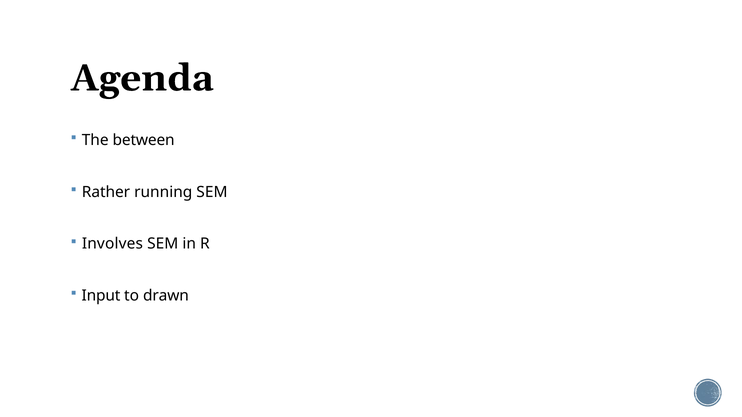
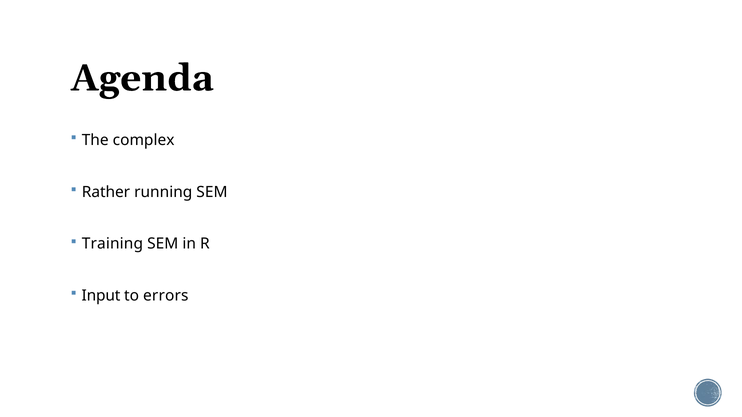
between: between -> complex
Involves: Involves -> Training
drawn: drawn -> errors
